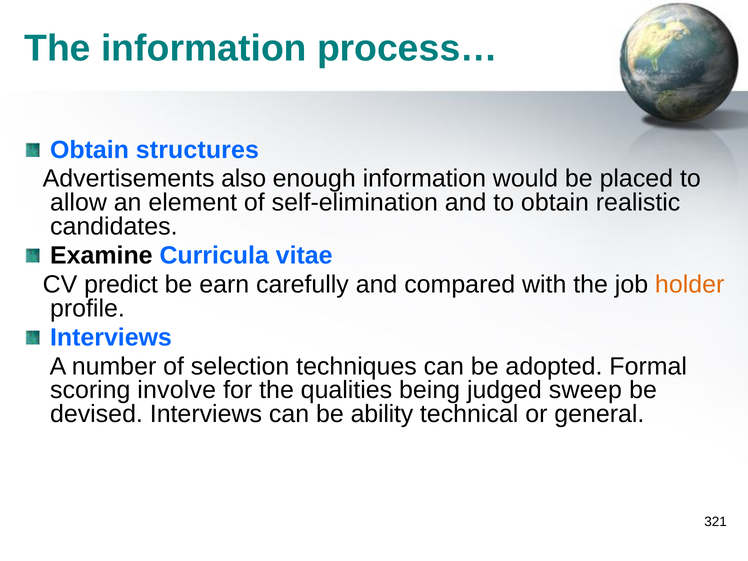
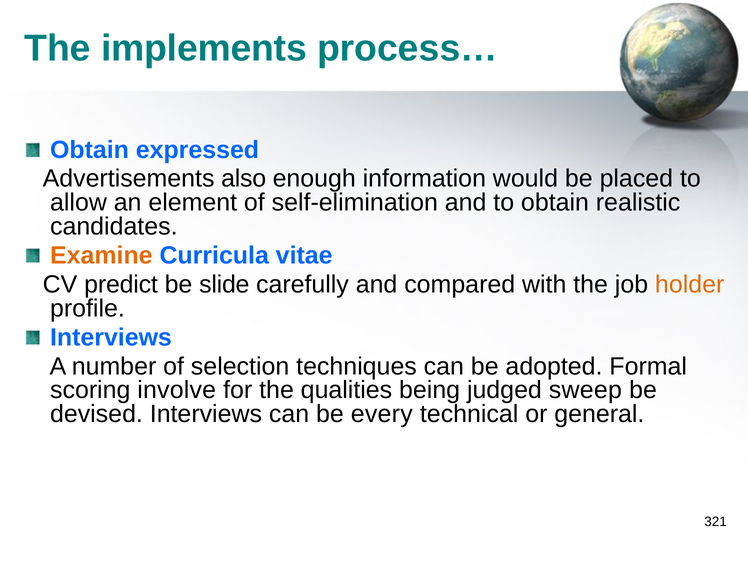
The information: information -> implements
structures: structures -> expressed
Examine colour: black -> orange
earn: earn -> slide
ability: ability -> every
